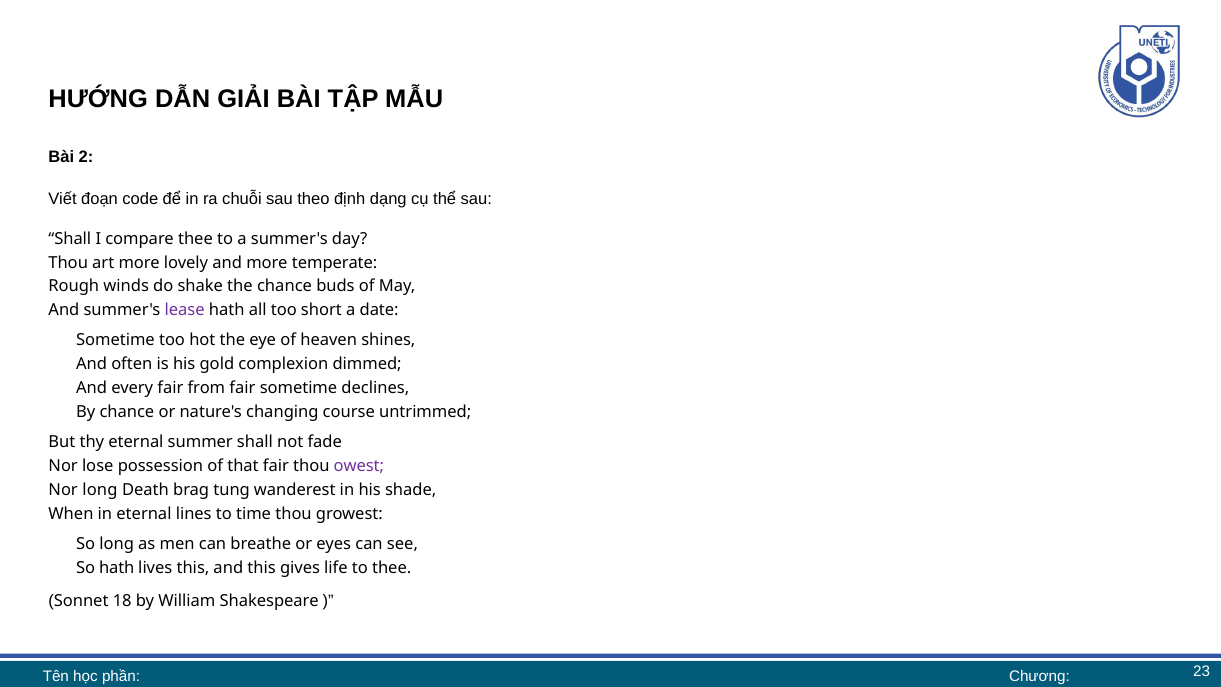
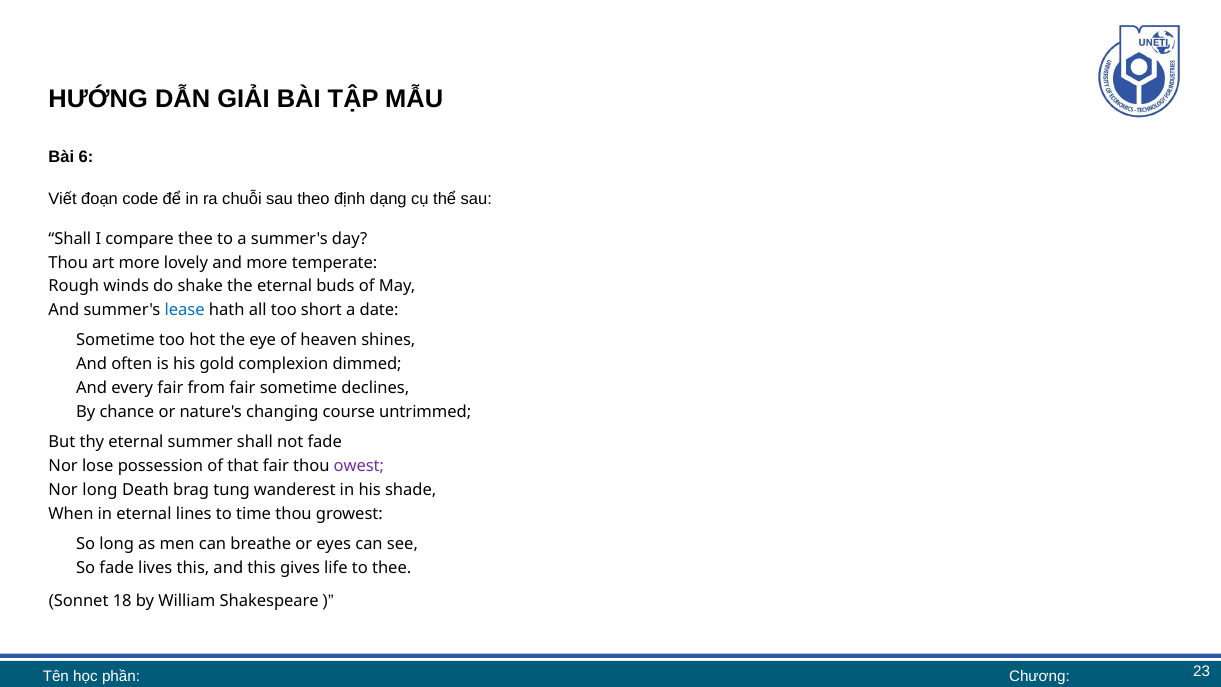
2: 2 -> 6
the chance: chance -> eternal
lease colour: purple -> blue
So hath: hath -> fade
